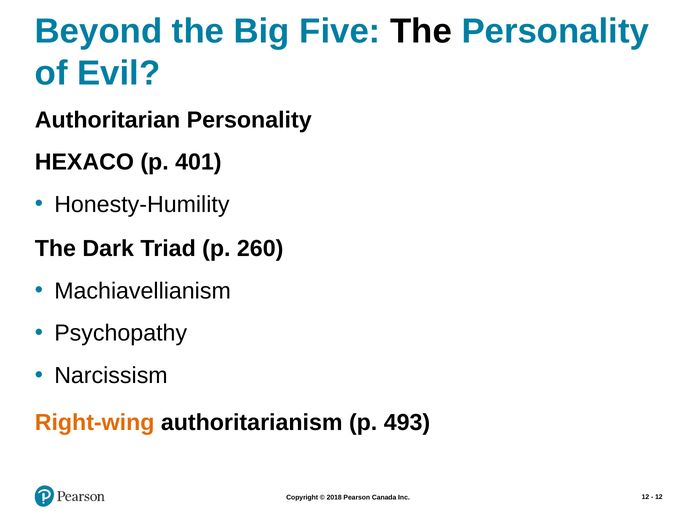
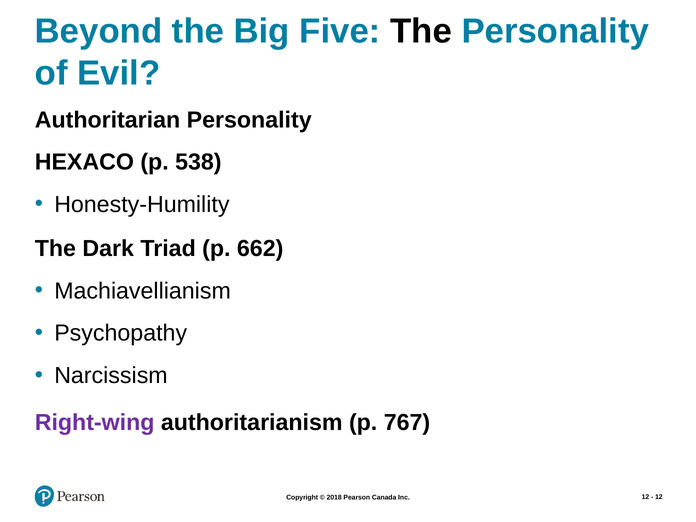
401: 401 -> 538
260: 260 -> 662
Right-wing colour: orange -> purple
493: 493 -> 767
